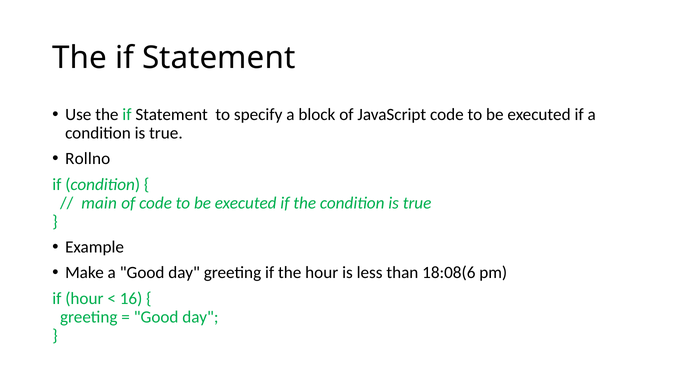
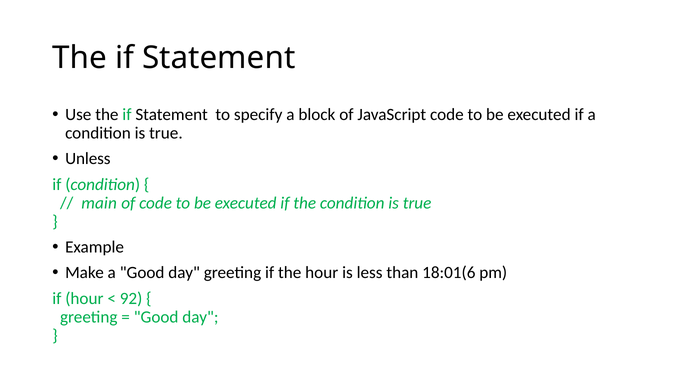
Rollno: Rollno -> Unless
18:08(6: 18:08(6 -> 18:01(6
16: 16 -> 92
